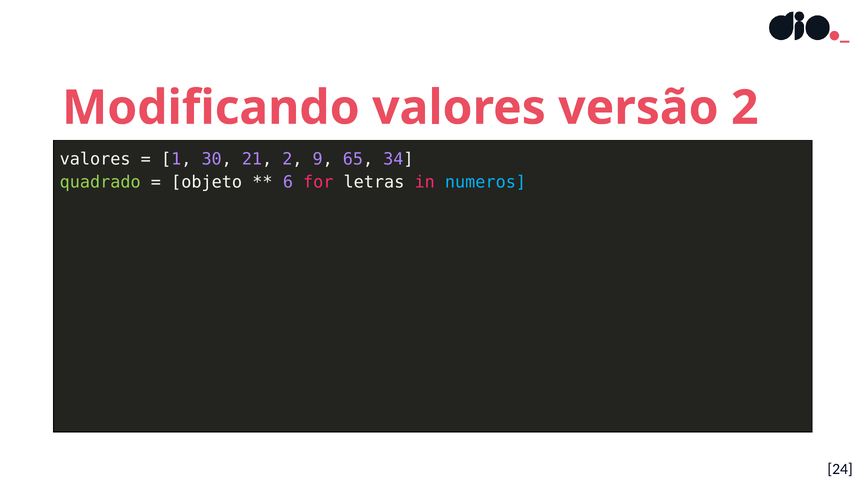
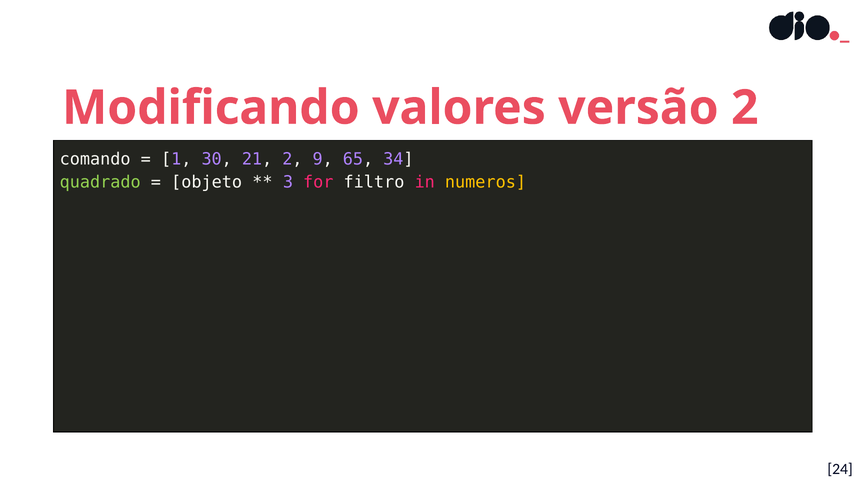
valores at (95, 159): valores -> comando
6: 6 -> 3
letras: letras -> filtro
numeros colour: light blue -> yellow
